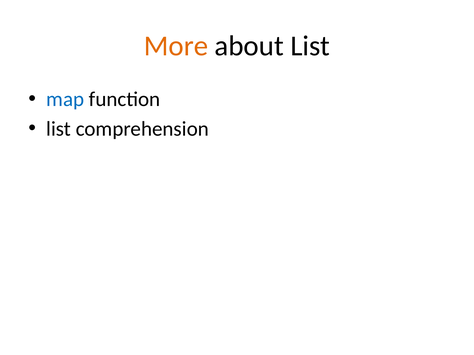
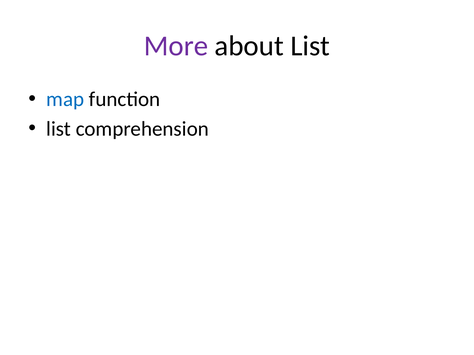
More colour: orange -> purple
